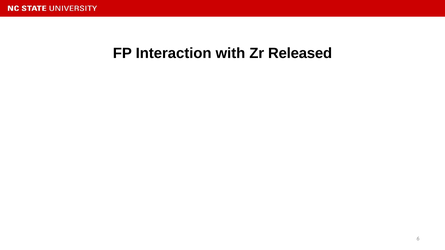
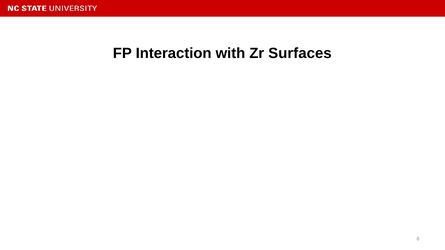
Released: Released -> Surfaces
